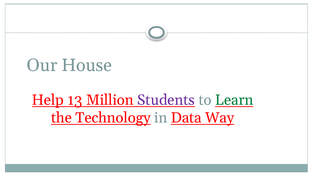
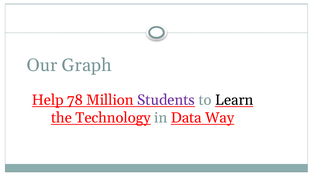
House: House -> Graph
13: 13 -> 78
Learn colour: green -> black
